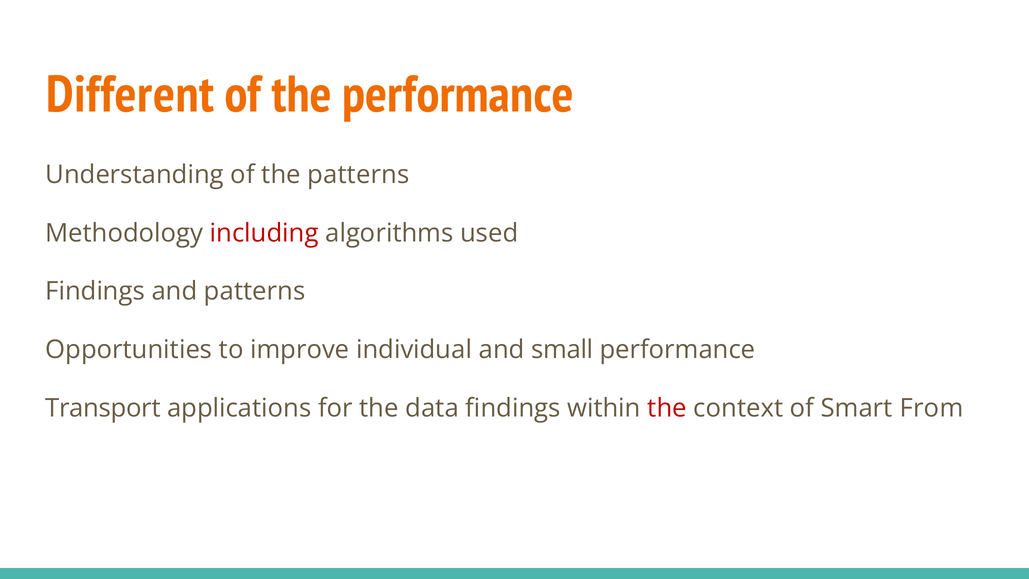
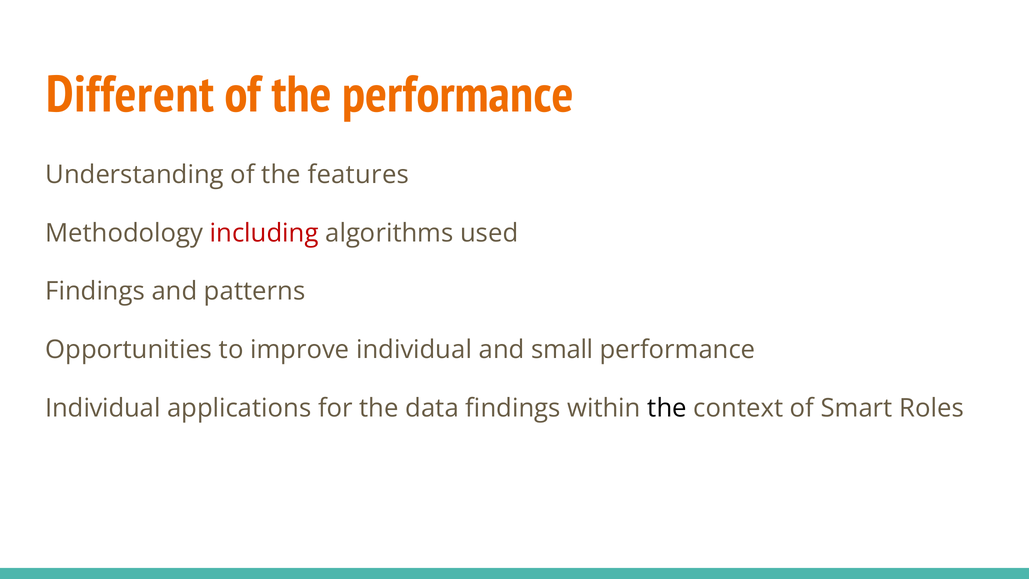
the patterns: patterns -> features
Transport at (103, 408): Transport -> Individual
the at (667, 408) colour: red -> black
From: From -> Roles
